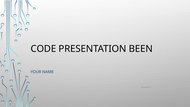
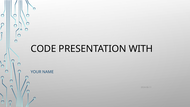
BEEN: BEEN -> WITH
